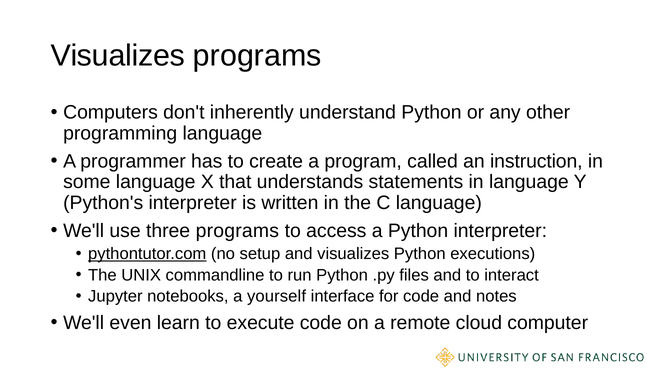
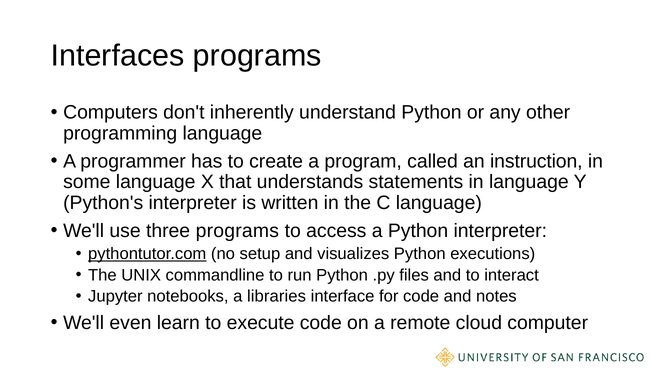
Visualizes at (118, 56): Visualizes -> Interfaces
yourself: yourself -> libraries
